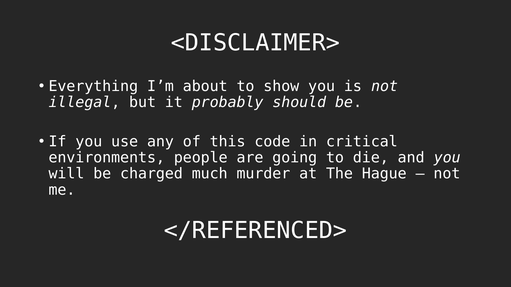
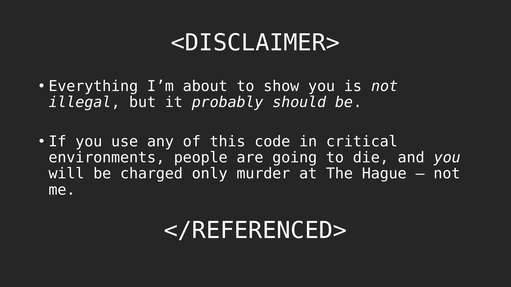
much: much -> only
